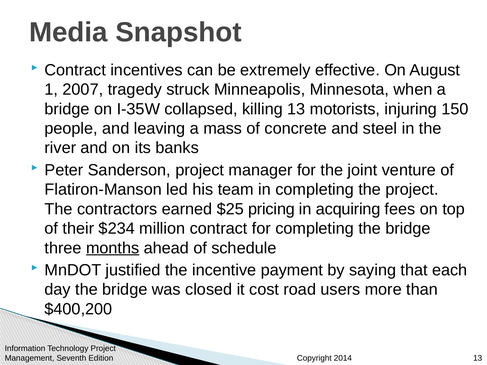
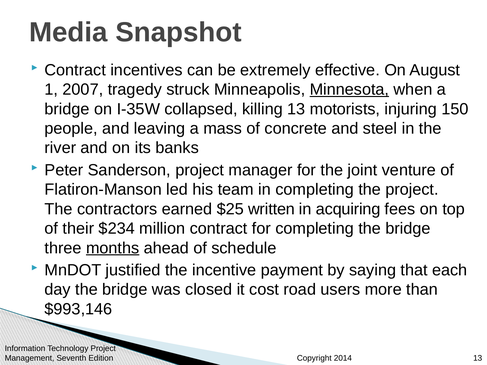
Minnesota underline: none -> present
pricing: pricing -> written
$400,200: $400,200 -> $993,146
